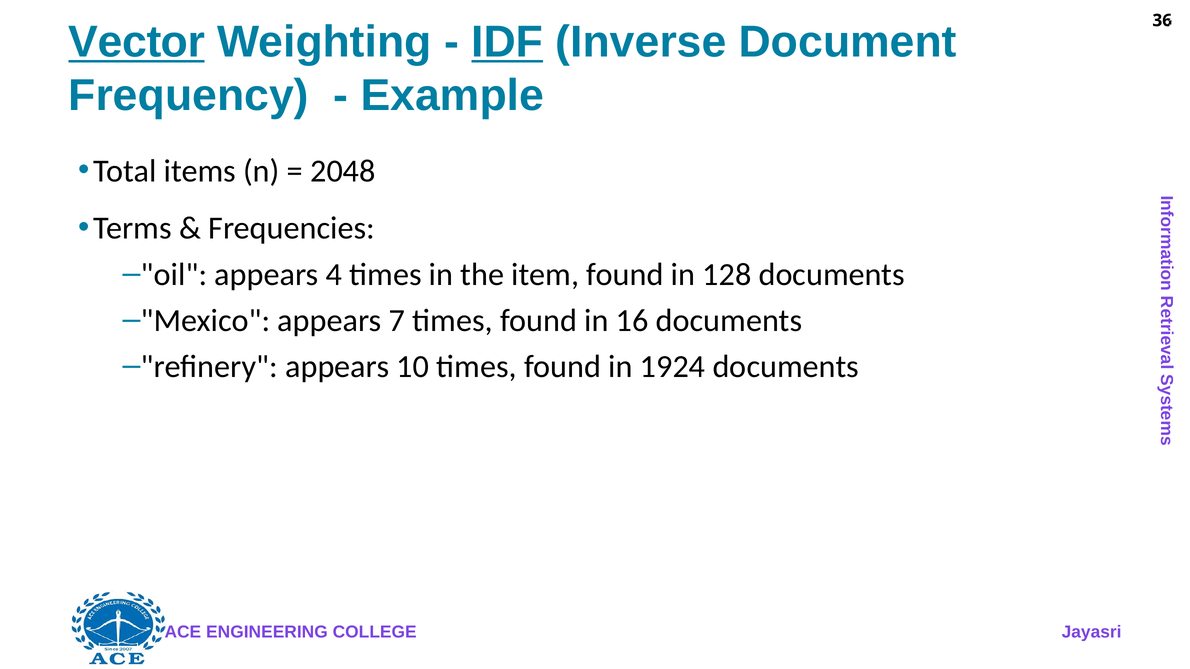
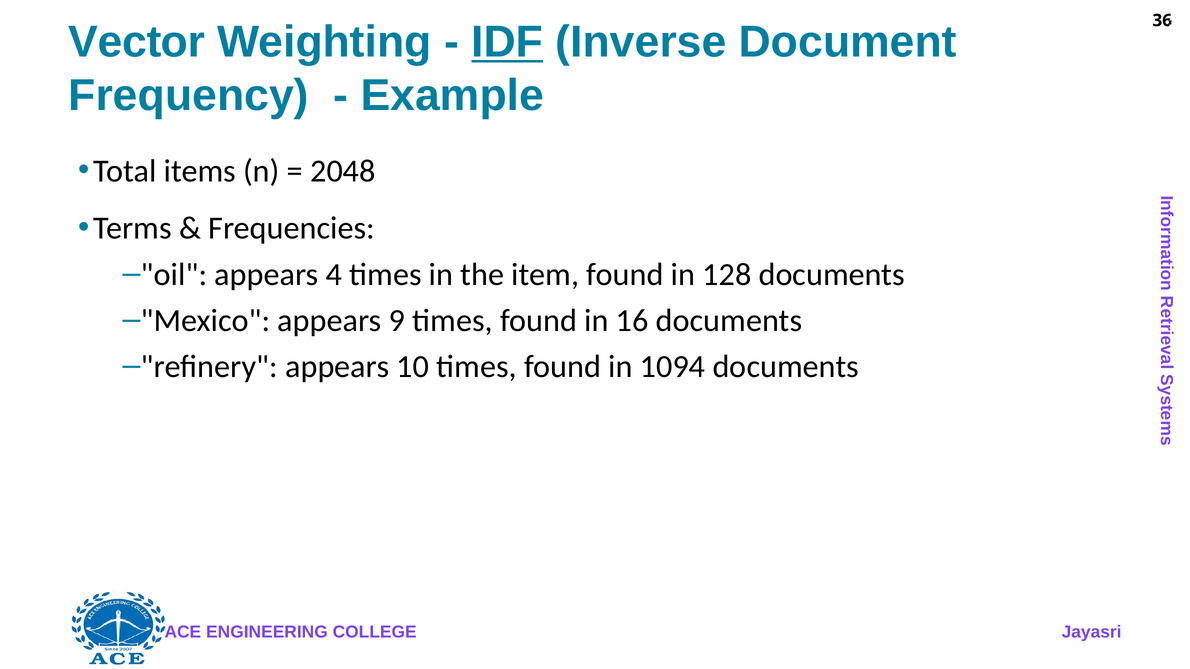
Vector underline: present -> none
7: 7 -> 9
1924: 1924 -> 1094
